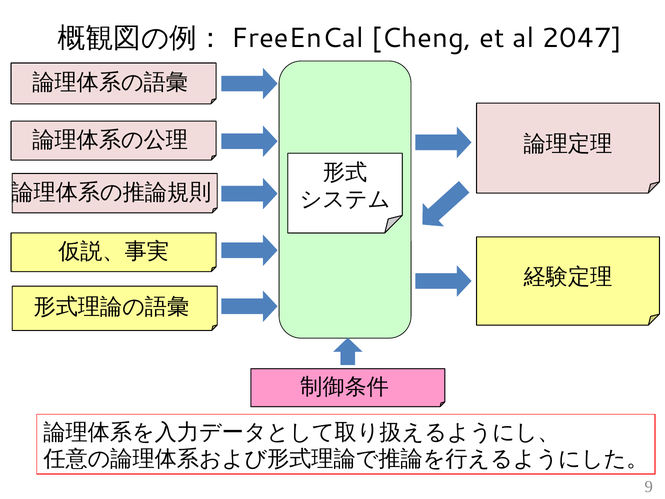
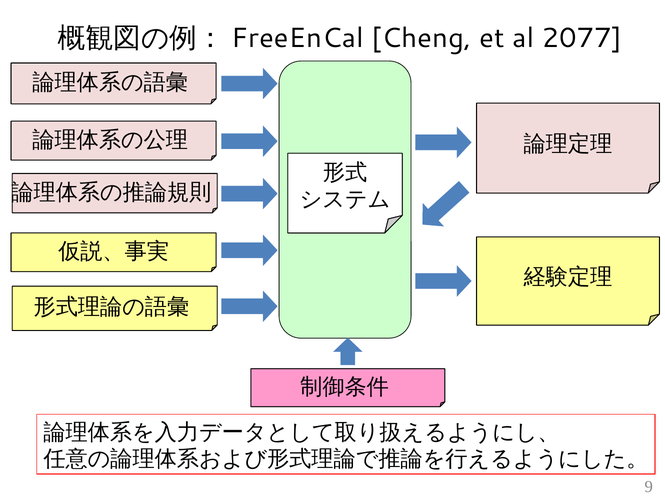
2047: 2047 -> 2077
